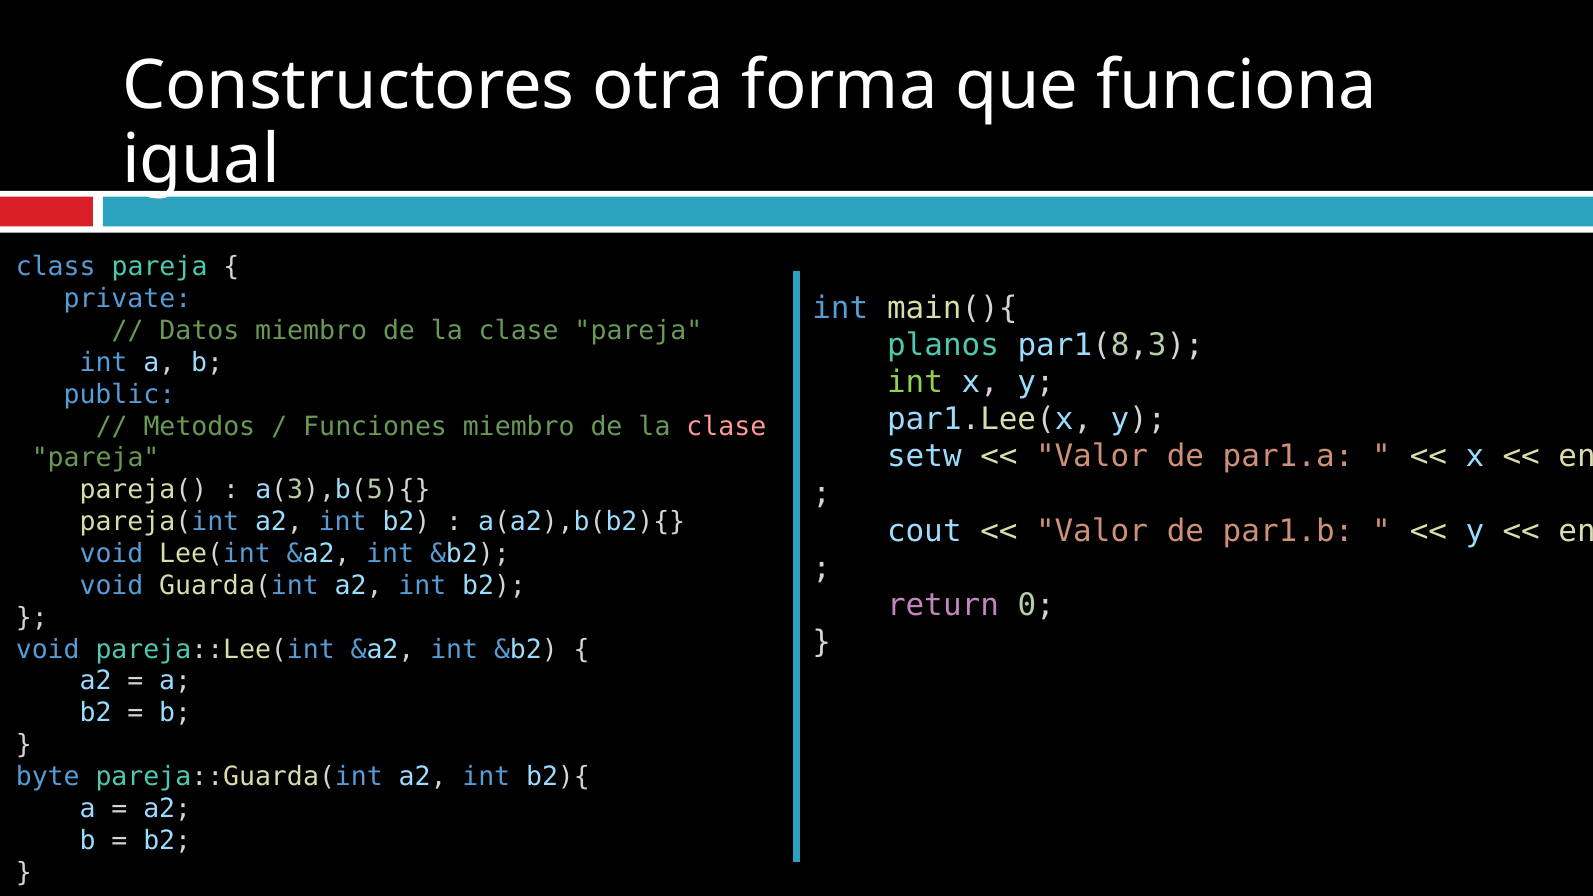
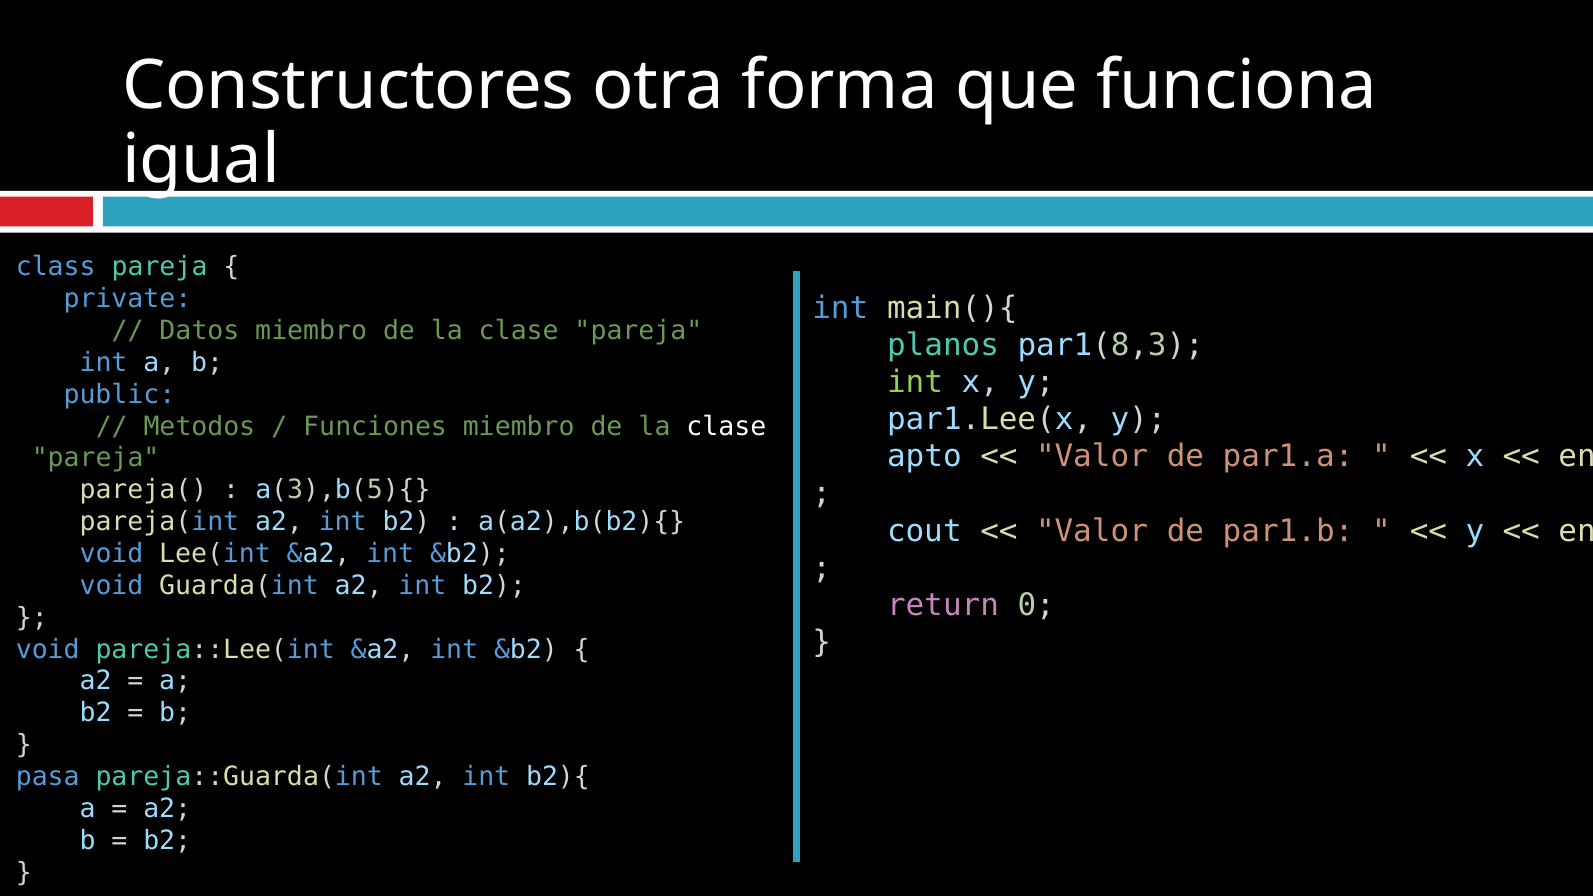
clase at (726, 426) colour: pink -> white
setw: setw -> apto
byte: byte -> pasa
